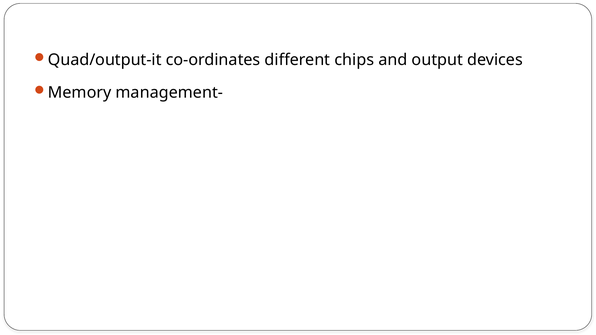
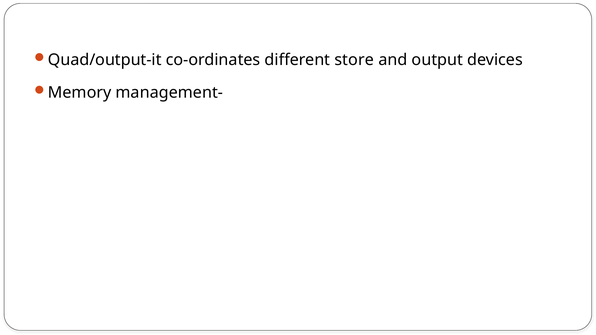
chips: chips -> store
